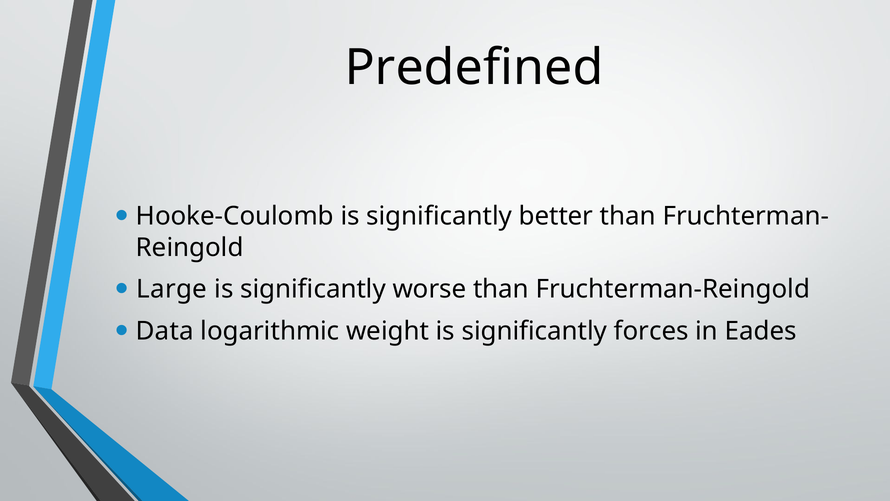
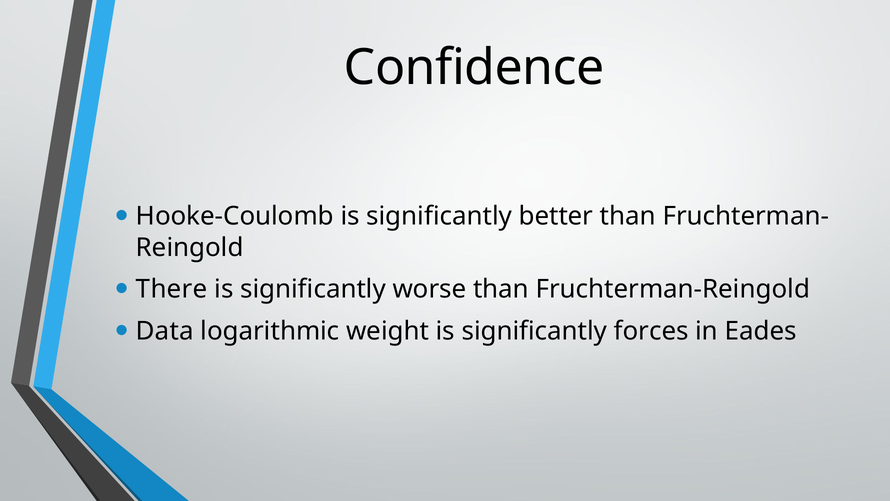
Predefined: Predefined -> Confidence
Large: Large -> There
